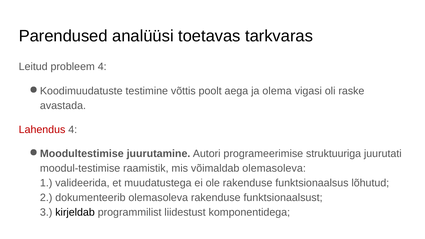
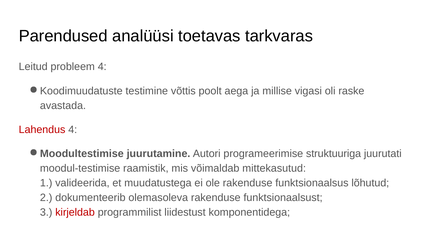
olema: olema -> millise
võimaldab olemasoleva: olemasoleva -> mittekasutud
kirjeldab colour: black -> red
